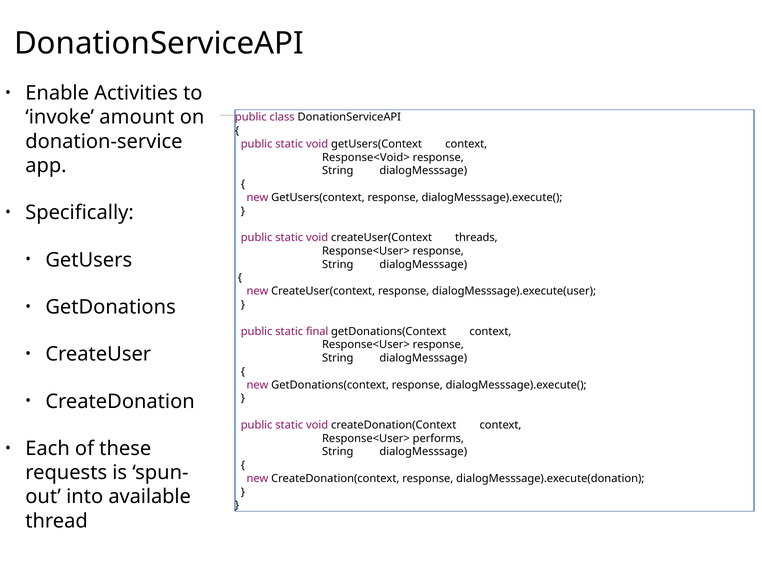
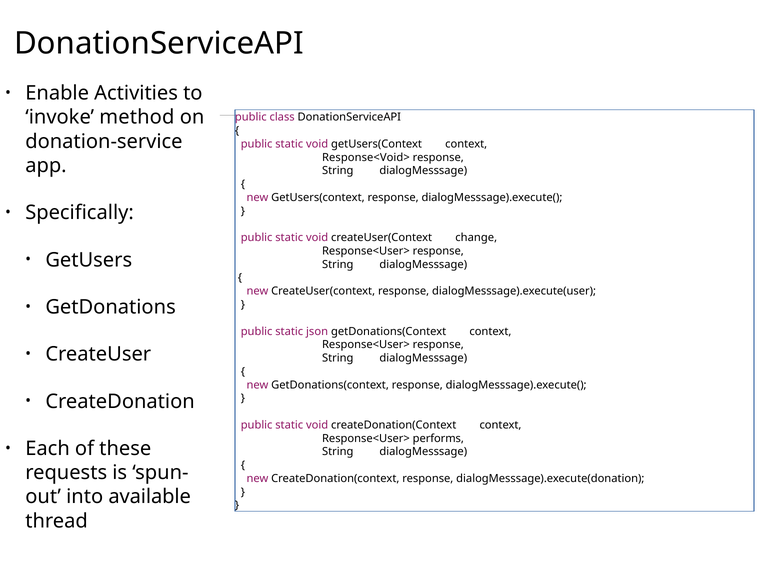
amount: amount -> method
threads: threads -> change
final: final -> json
